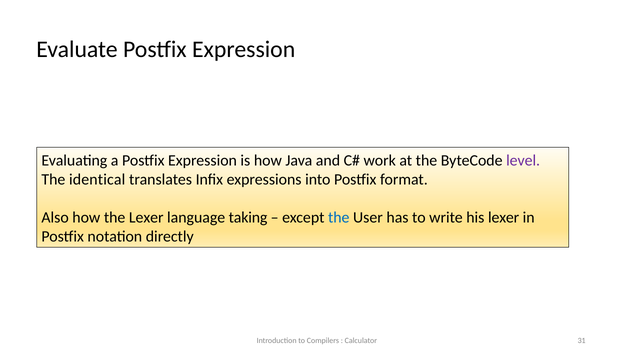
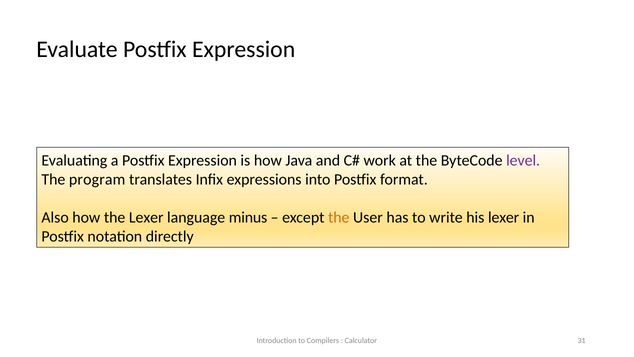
identical: identical -> program
taking: taking -> minus
the at (339, 217) colour: blue -> orange
